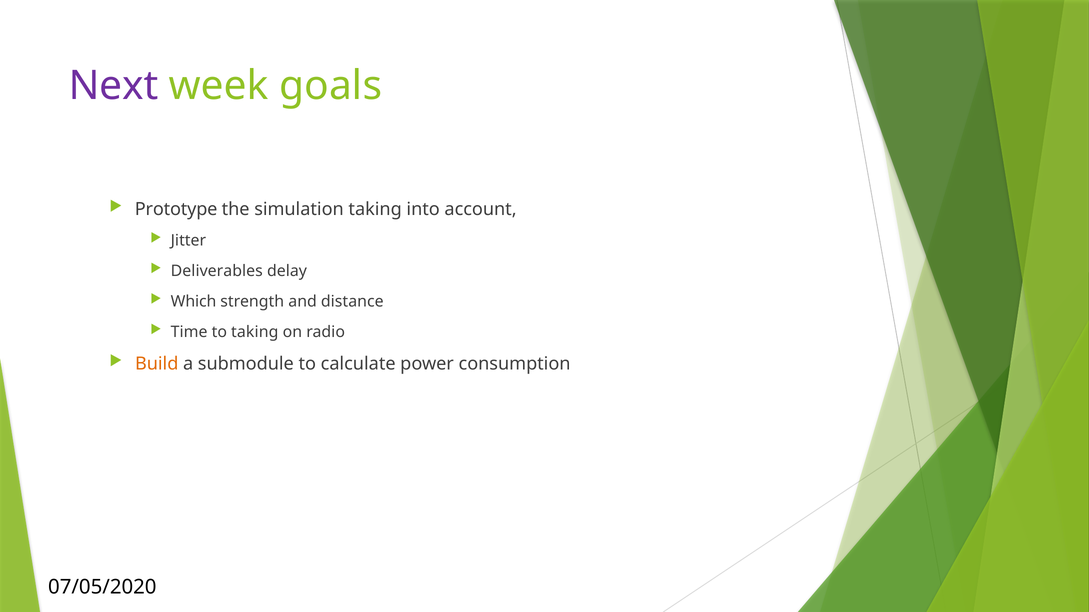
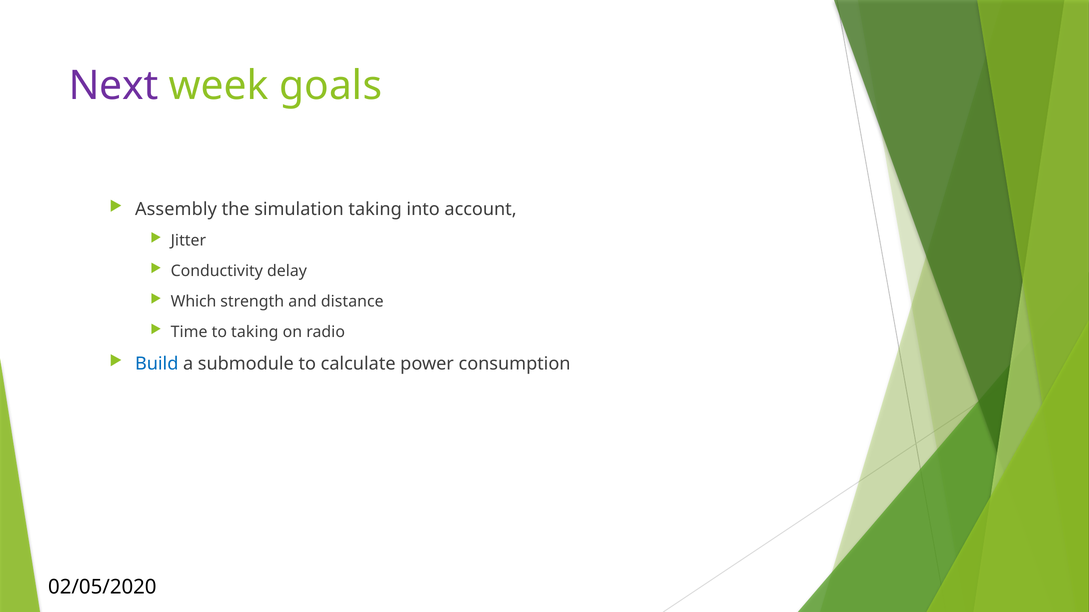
Prototype: Prototype -> Assembly
Deliverables: Deliverables -> Conductivity
Build colour: orange -> blue
07/05/2020: 07/05/2020 -> 02/05/2020
